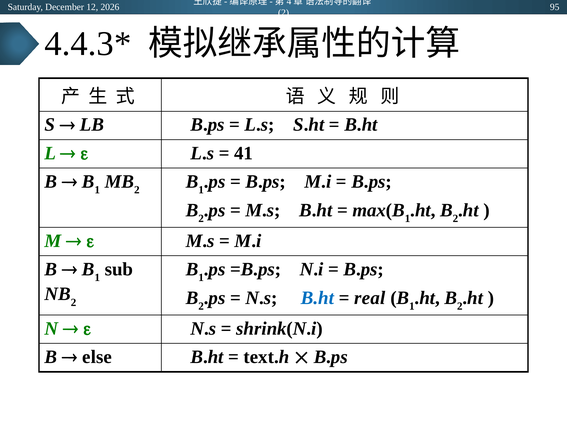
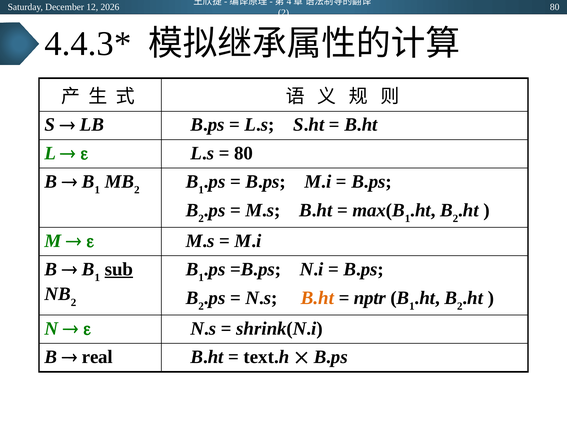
95 at (555, 7): 95 -> 80
41 at (244, 153): 41 -> 80
sub underline: none -> present
B.ht at (317, 297) colour: blue -> orange
real: real -> nptr
else: else -> real
